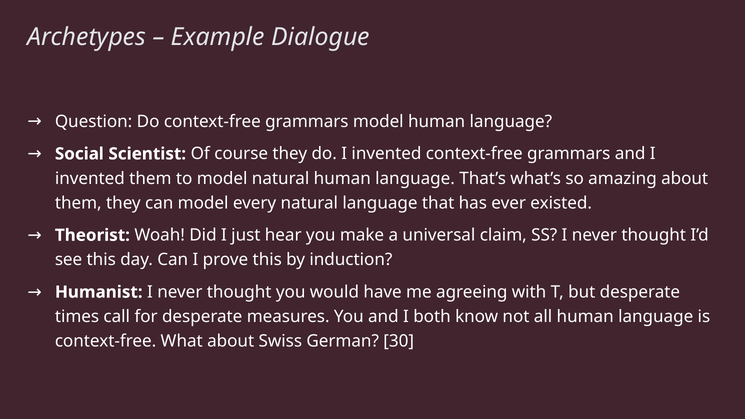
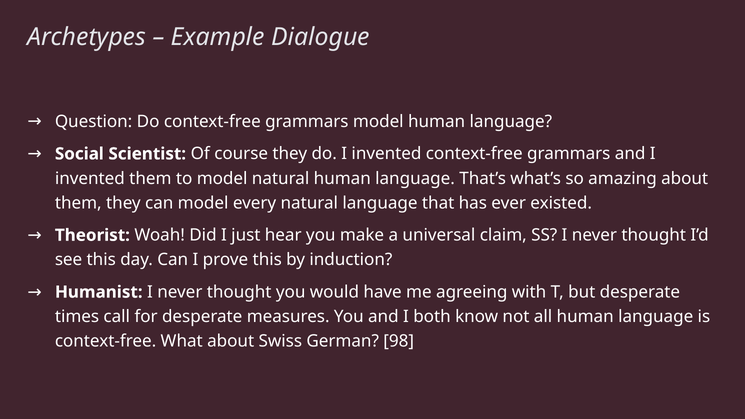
30: 30 -> 98
